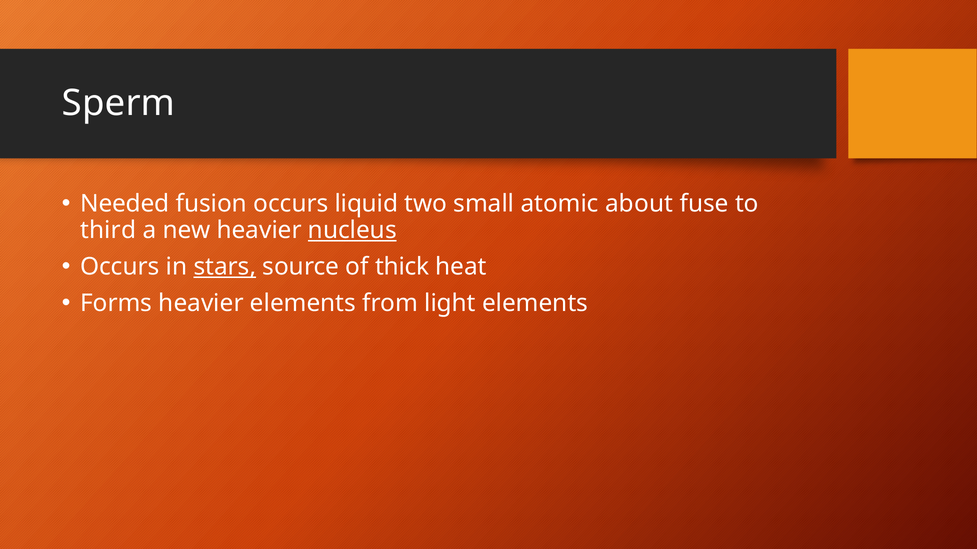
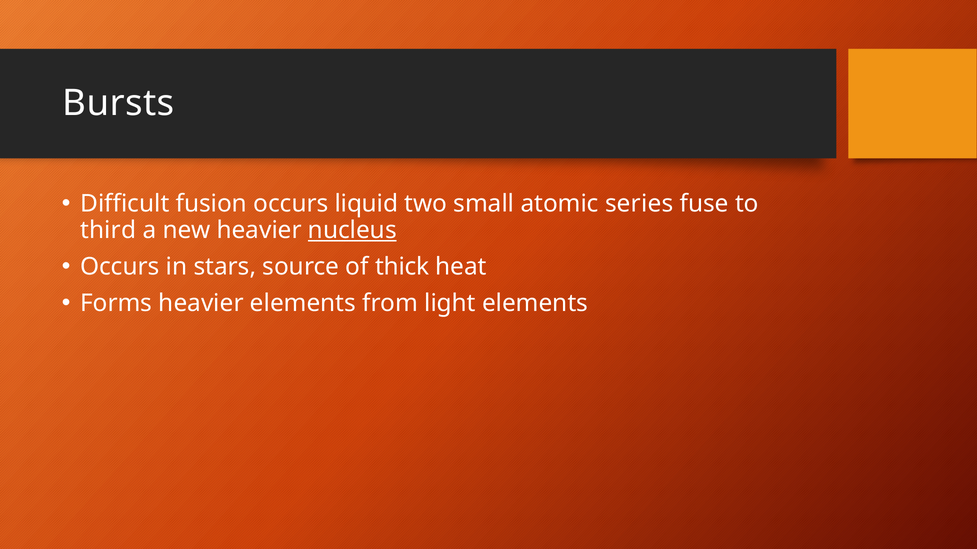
Sperm: Sperm -> Bursts
Needed: Needed -> Difficult
about: about -> series
stars underline: present -> none
